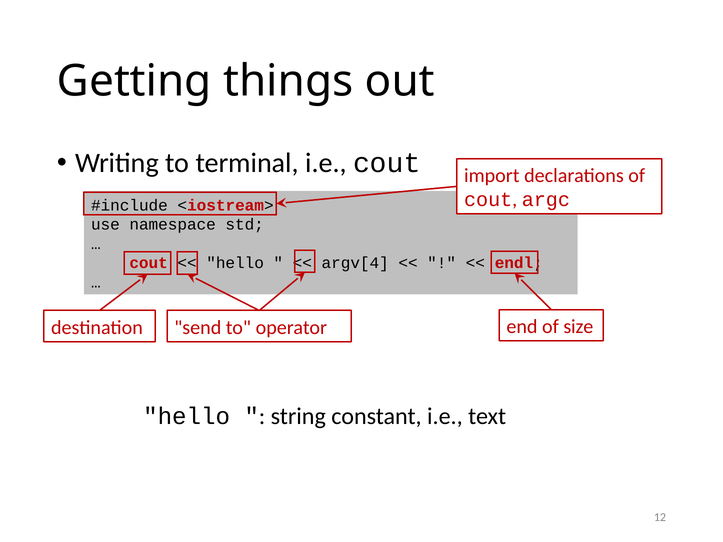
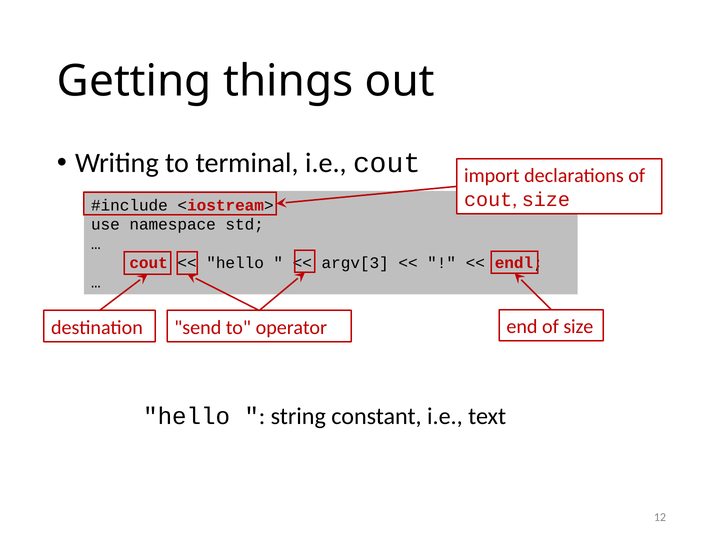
cout argc: argc -> size
argv[4: argv[4 -> argv[3
